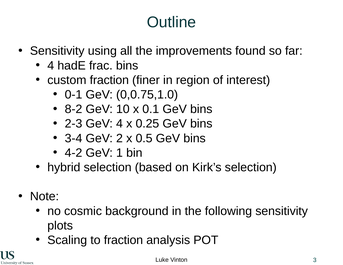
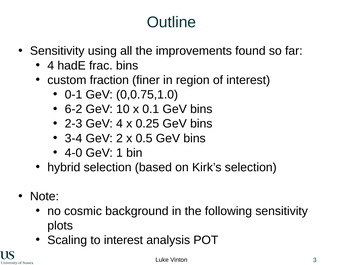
8-2: 8-2 -> 6-2
4-2: 4-2 -> 4-0
to fraction: fraction -> interest
